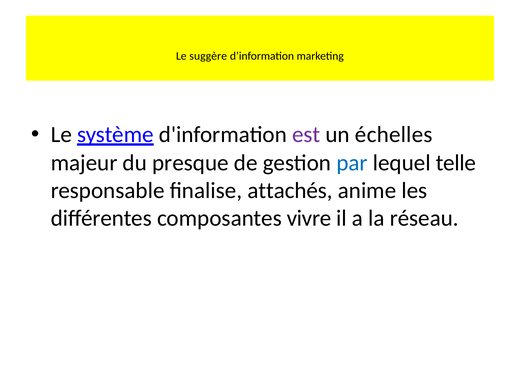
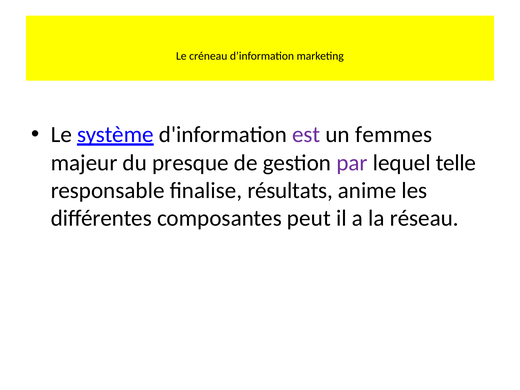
suggère: suggère -> créneau
échelles: échelles -> femmes
par colour: blue -> purple
attachés: attachés -> résultats
vivre: vivre -> peut
